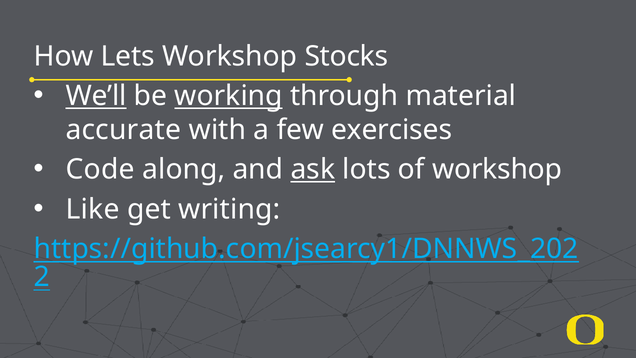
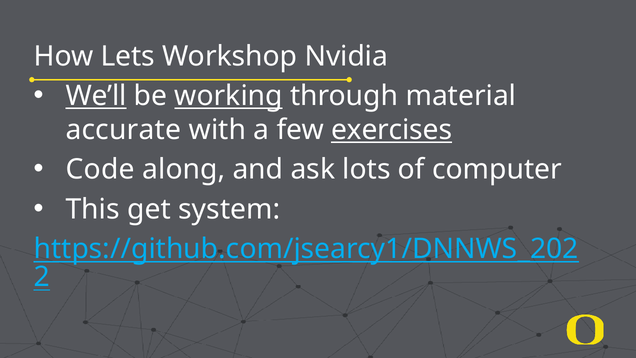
Stocks: Stocks -> Nvidia
exercises underline: none -> present
ask underline: present -> none
of workshop: workshop -> computer
Like: Like -> This
writing: writing -> system
